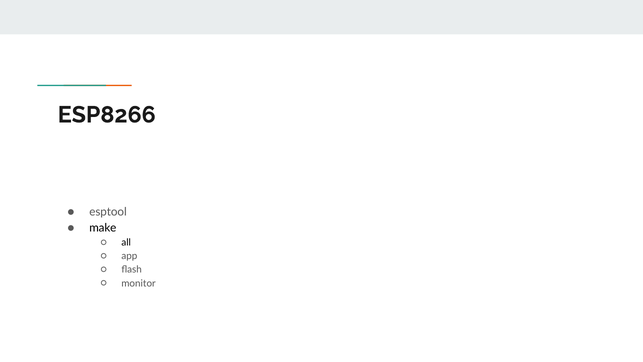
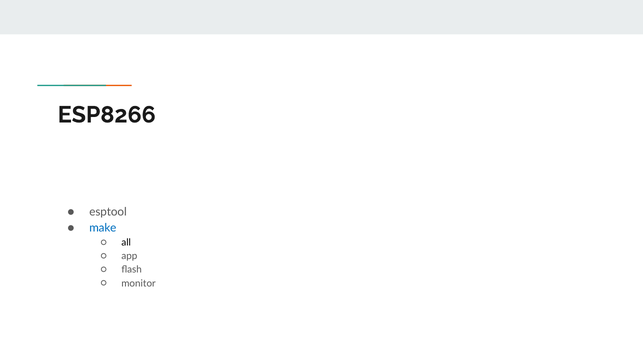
make colour: black -> blue
